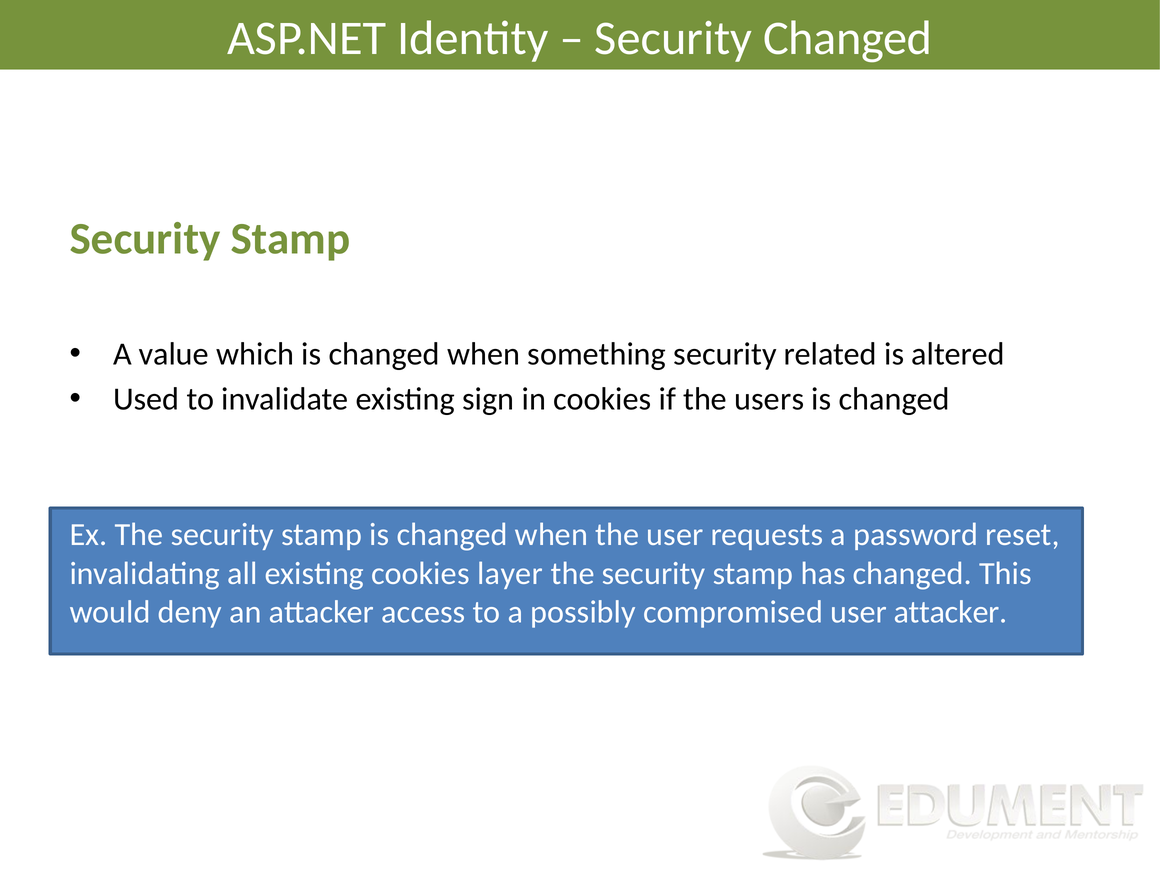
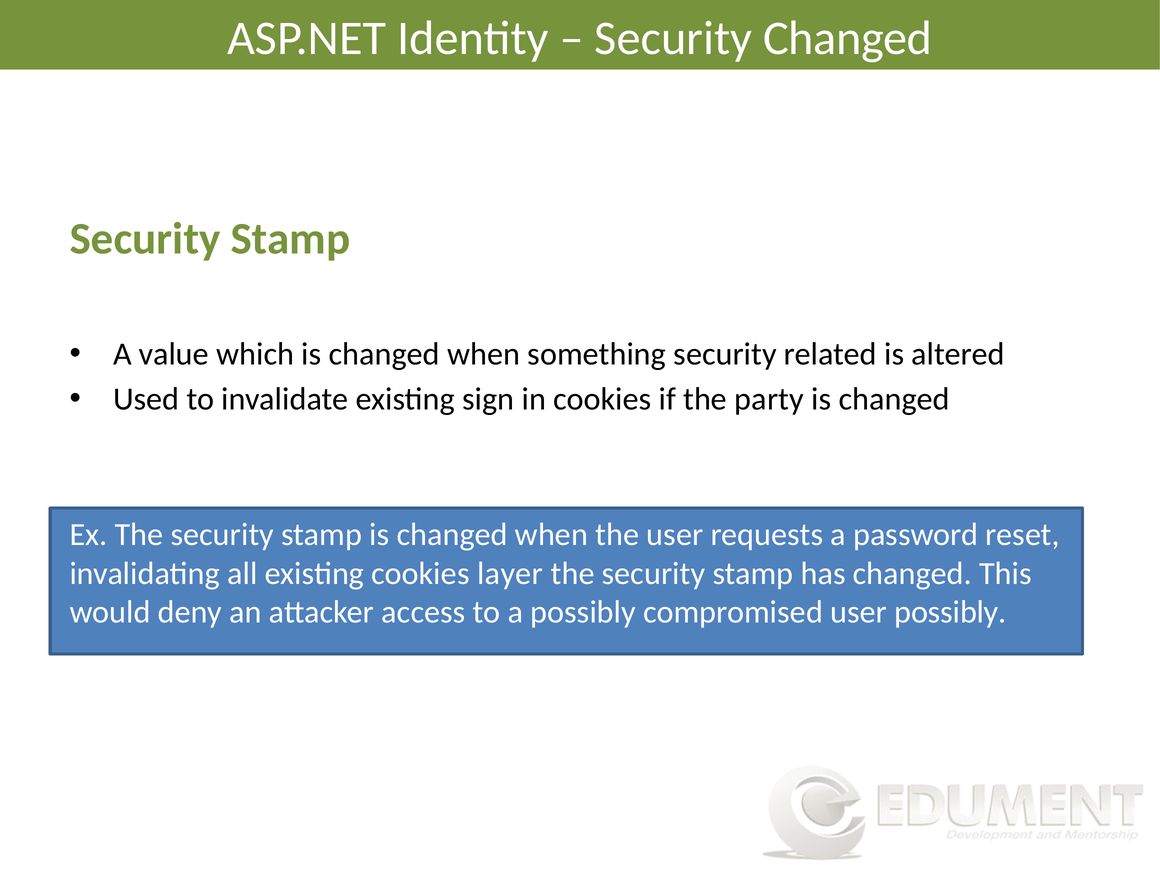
users: users -> party
user attacker: attacker -> possibly
